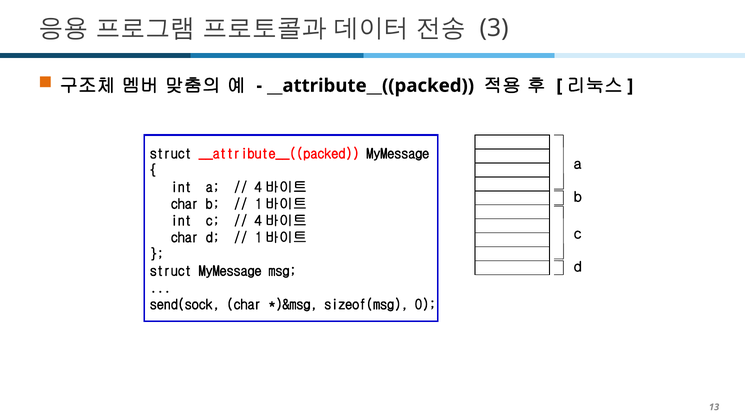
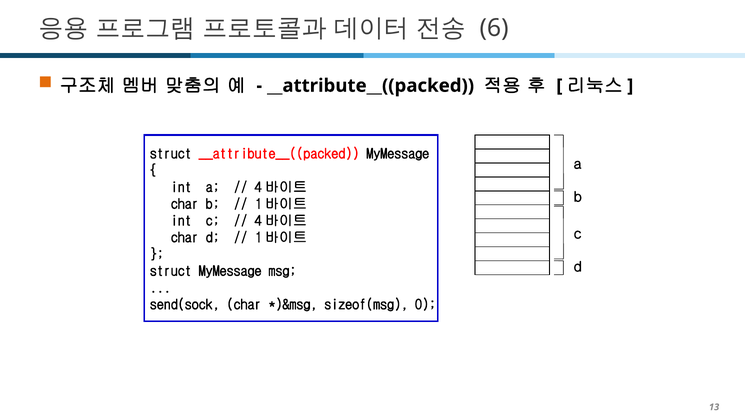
3: 3 -> 6
